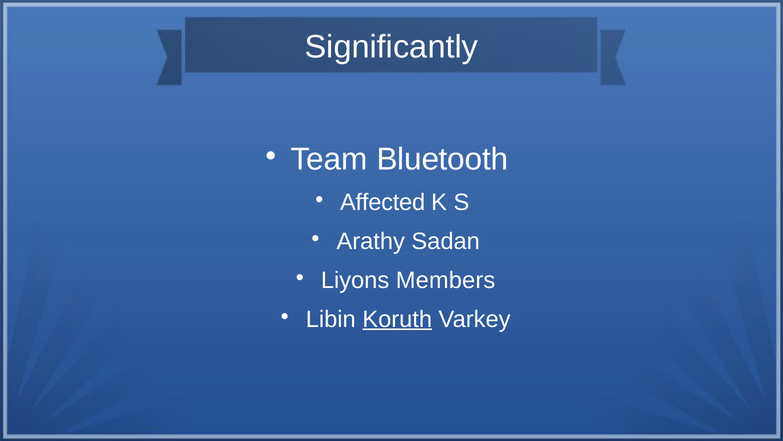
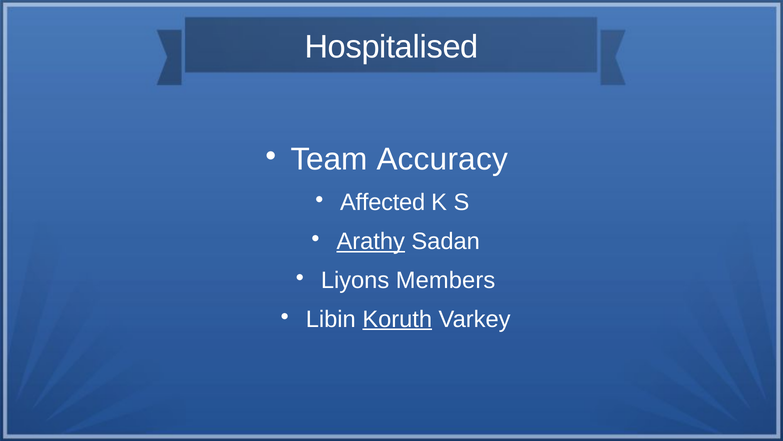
Significantly: Significantly -> Hospitalised
Bluetooth: Bluetooth -> Accuracy
Arathy underline: none -> present
